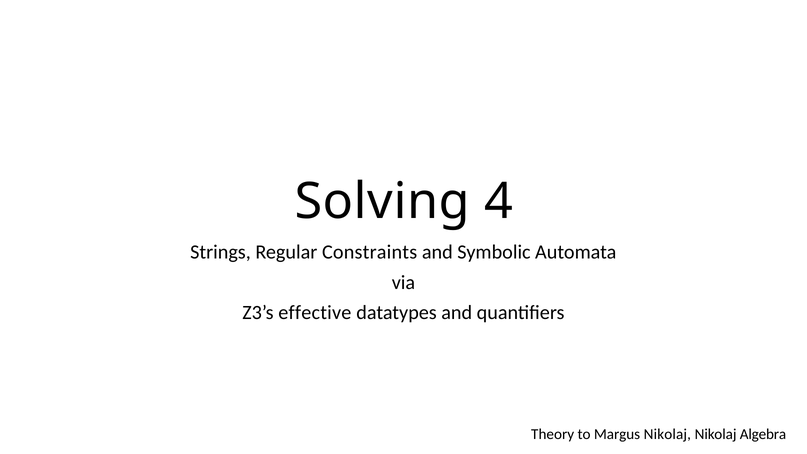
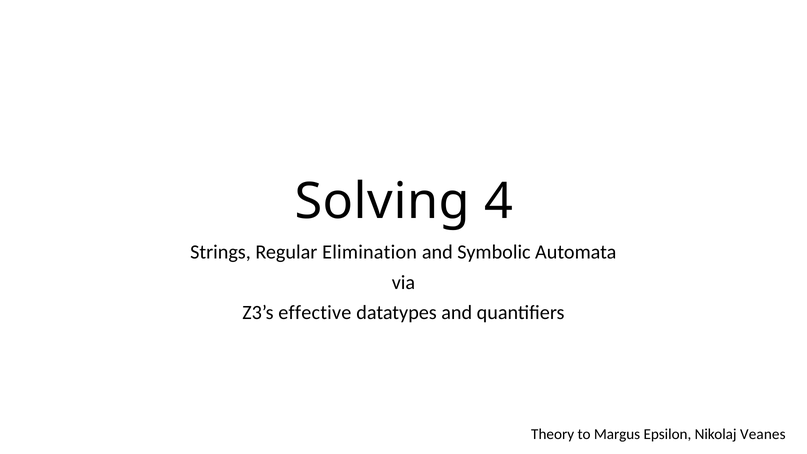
Constraints: Constraints -> Elimination
Margus Nikolaj: Nikolaj -> Epsilon
Algebra: Algebra -> Veanes
